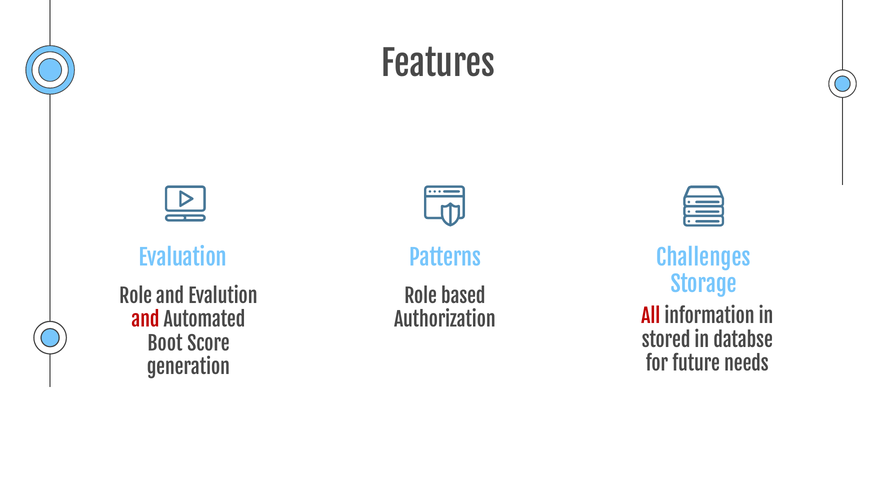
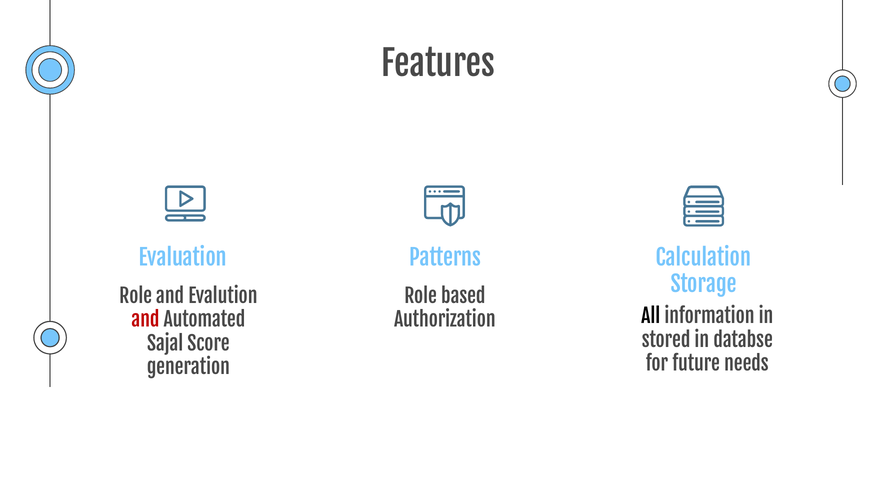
Challenges: Challenges -> Calculation
All colour: red -> black
Boot: Boot -> Sajal
